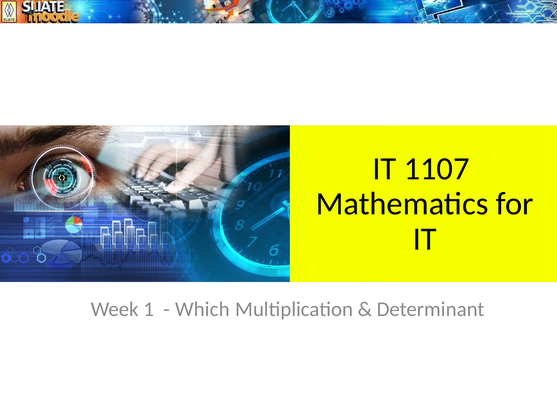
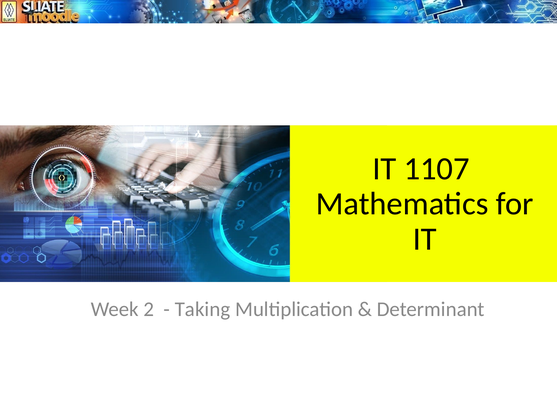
1: 1 -> 2
Which: Which -> Taking
